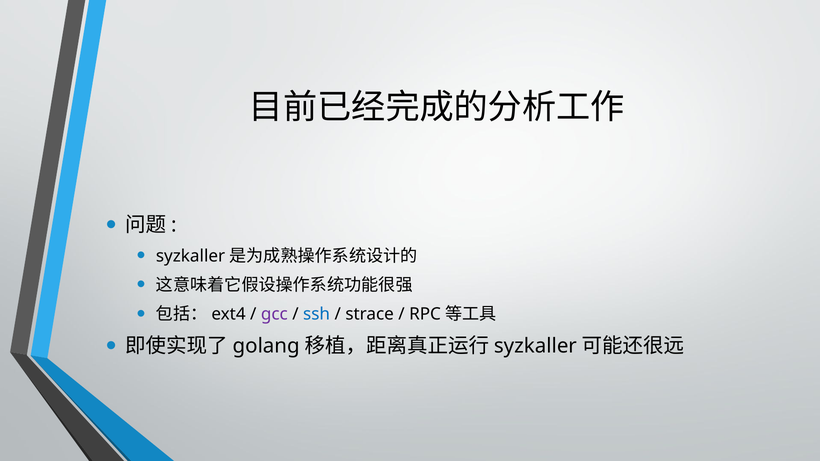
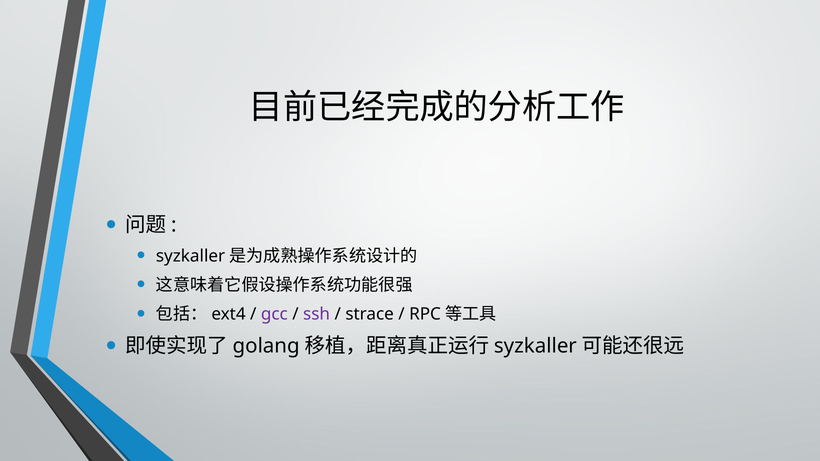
ssh colour: blue -> purple
